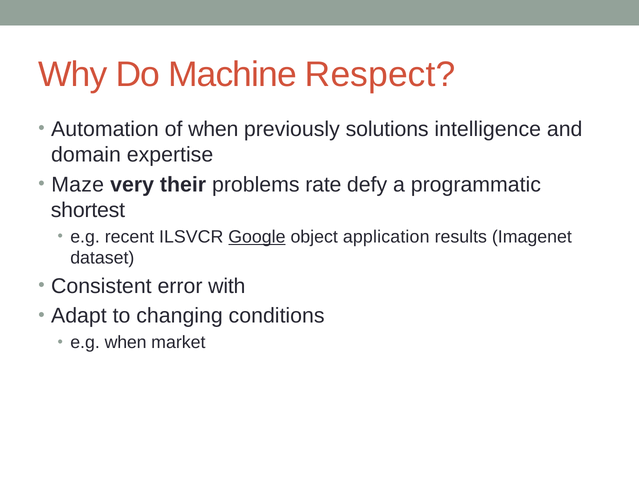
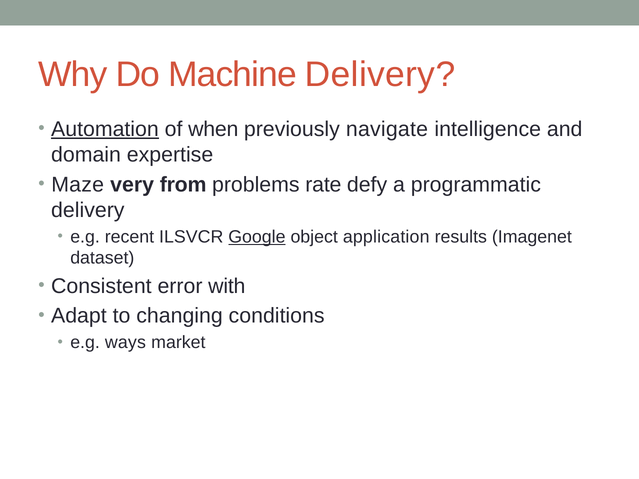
Machine Respect: Respect -> Delivery
Automation underline: none -> present
solutions: solutions -> navigate
their: their -> from
shortest at (88, 210): shortest -> delivery
e.g when: when -> ways
